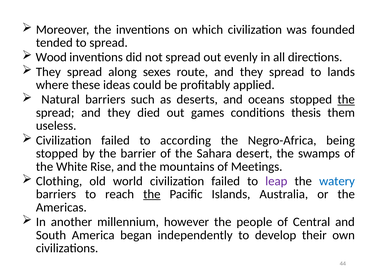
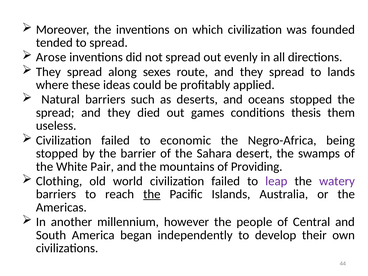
Wood: Wood -> Arose
the at (346, 100) underline: present -> none
according: according -> economic
Rise: Rise -> Pair
Meetings: Meetings -> Providing
watery colour: blue -> purple
